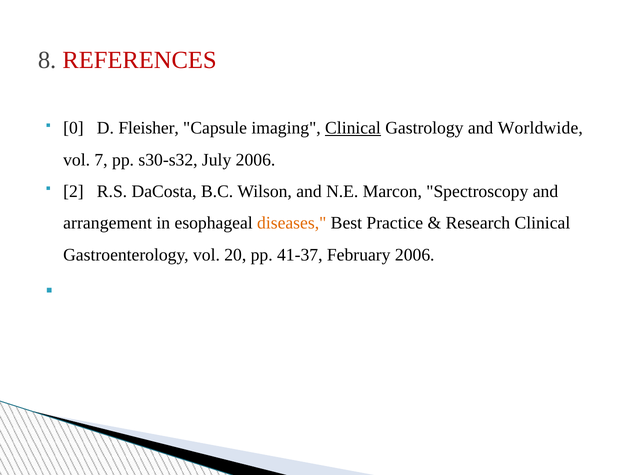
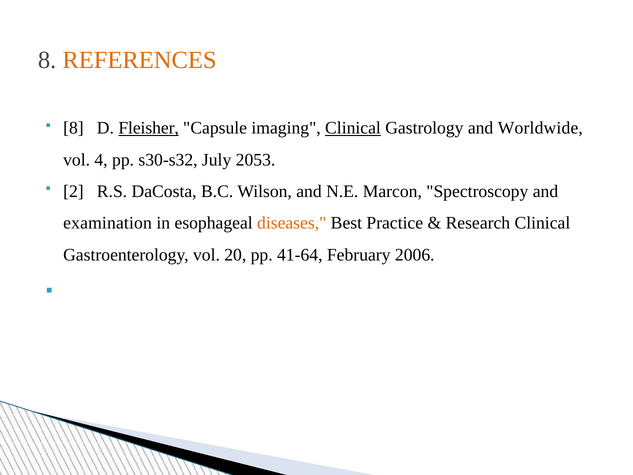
REFERENCES colour: red -> orange
0 at (73, 128): 0 -> 8
Fleisher underline: none -> present
7: 7 -> 4
July 2006: 2006 -> 2053
arrangement: arrangement -> examination
41-37: 41-37 -> 41-64
